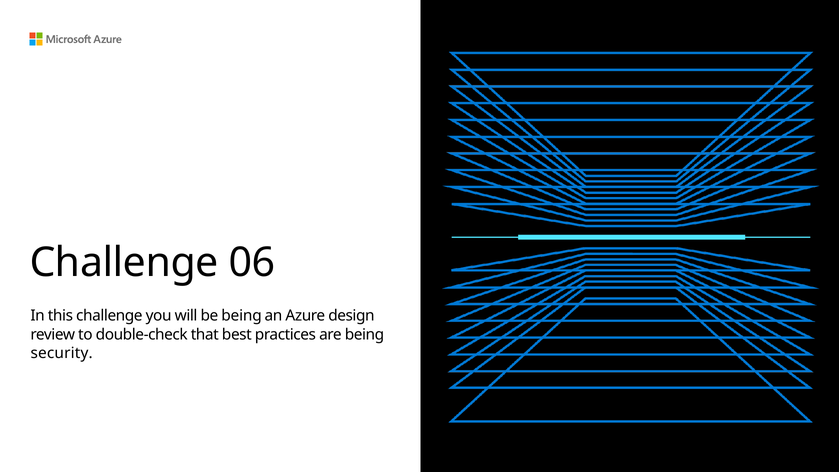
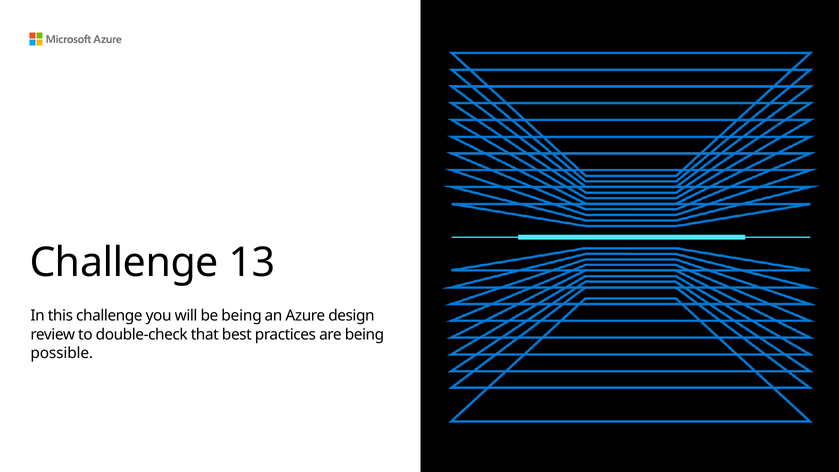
06: 06 -> 13
security: security -> possible
